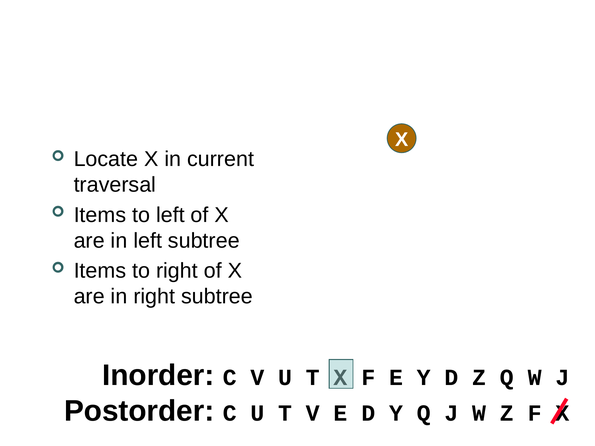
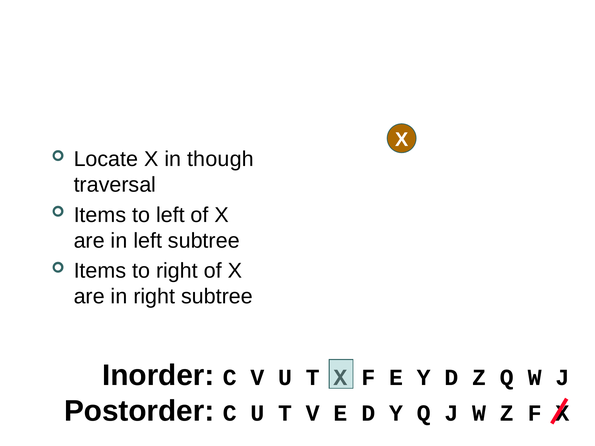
current: current -> though
